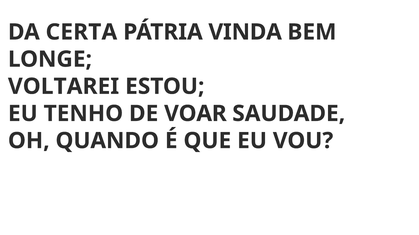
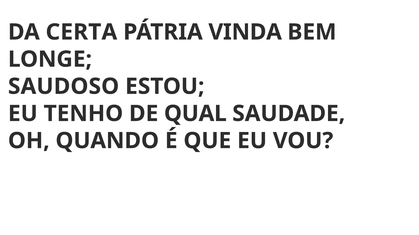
VOLTAREI: VOLTAREI -> SAUDOSO
VOAR: VOAR -> QUAL
